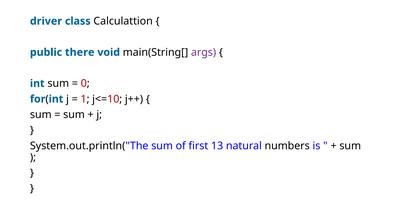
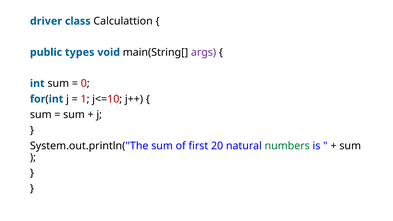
there: there -> types
13: 13 -> 20
numbers colour: black -> green
